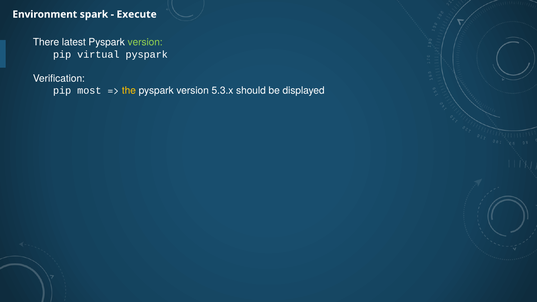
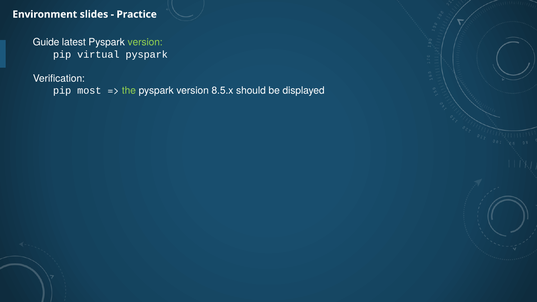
spark: spark -> slides
Execute: Execute -> Practice
There: There -> Guide
the colour: yellow -> light green
5.3.x: 5.3.x -> 8.5.x
